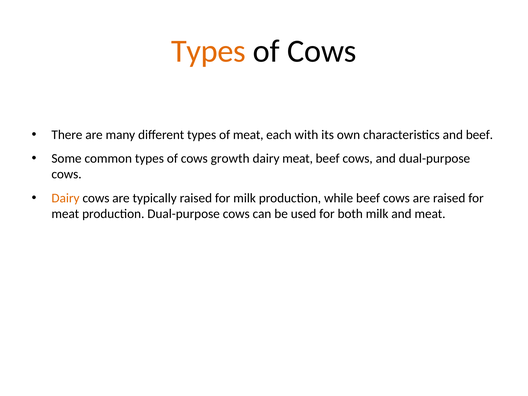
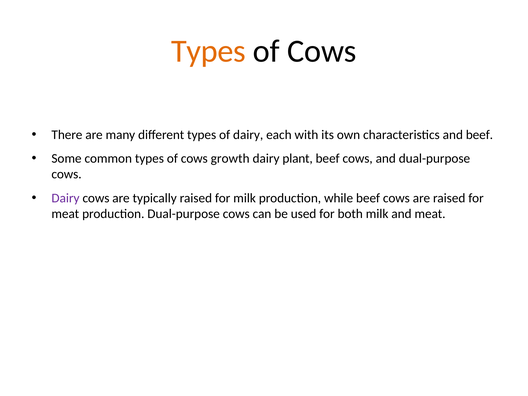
of meat: meat -> dairy
dairy meat: meat -> plant
Dairy at (66, 198) colour: orange -> purple
